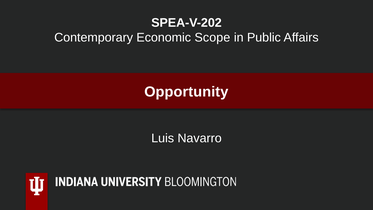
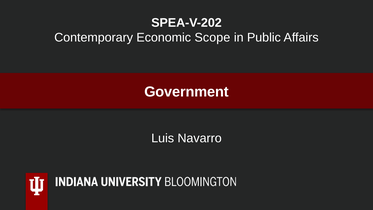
Opportunity: Opportunity -> Government
